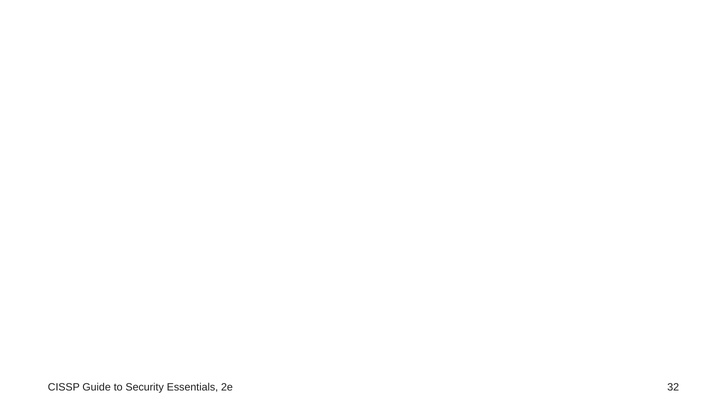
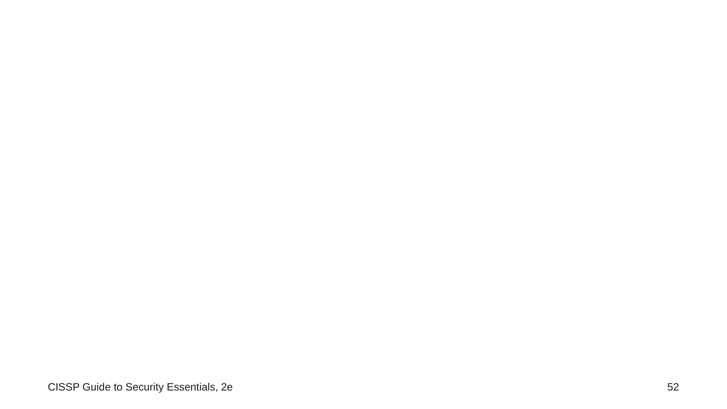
32: 32 -> 52
